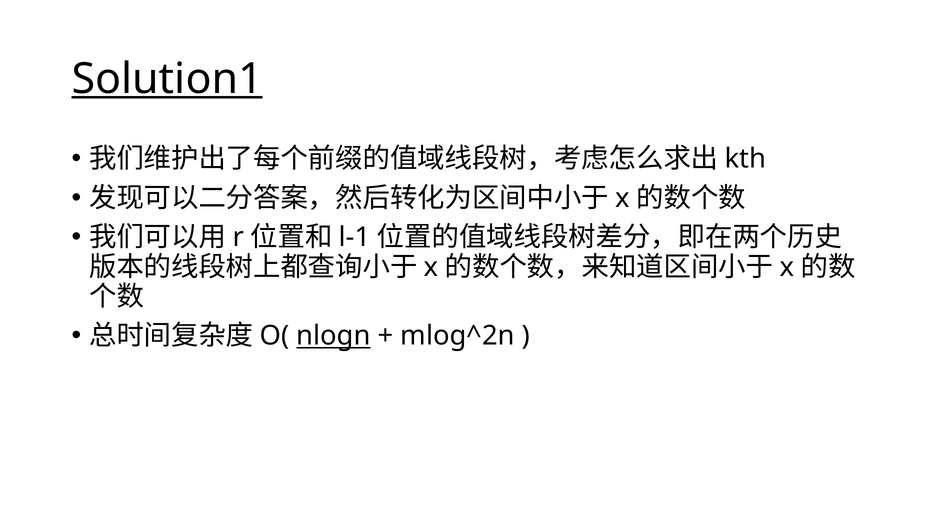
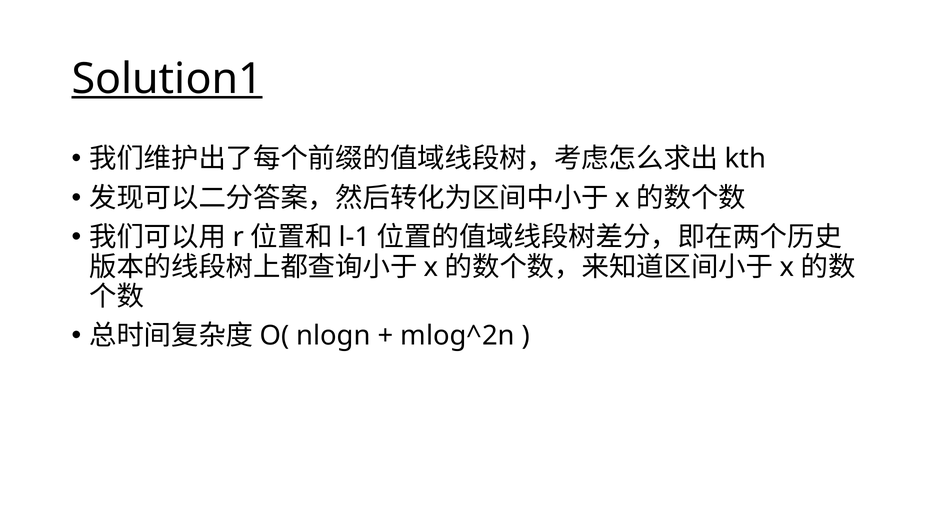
nlogn underline: present -> none
